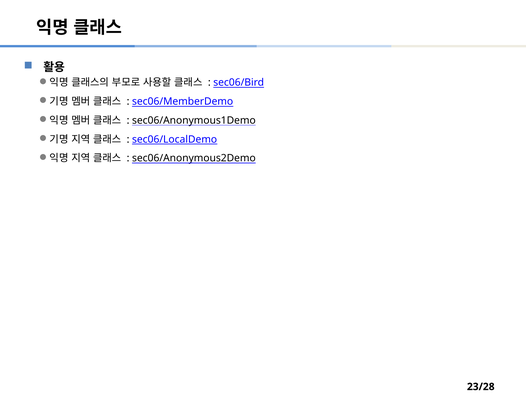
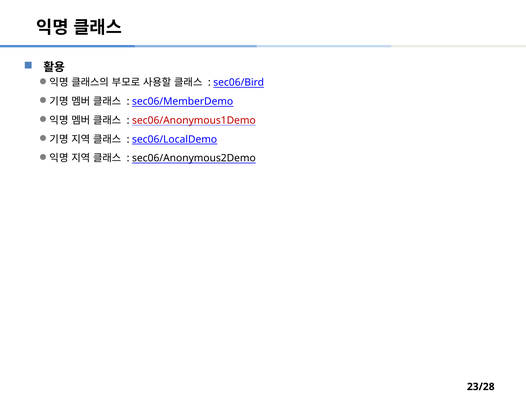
sec06/Anonymous1Demo colour: black -> red
